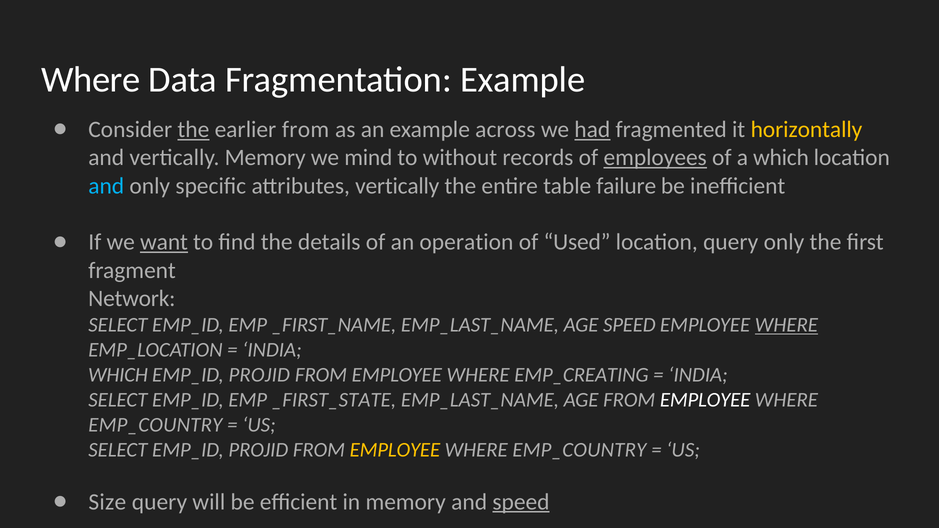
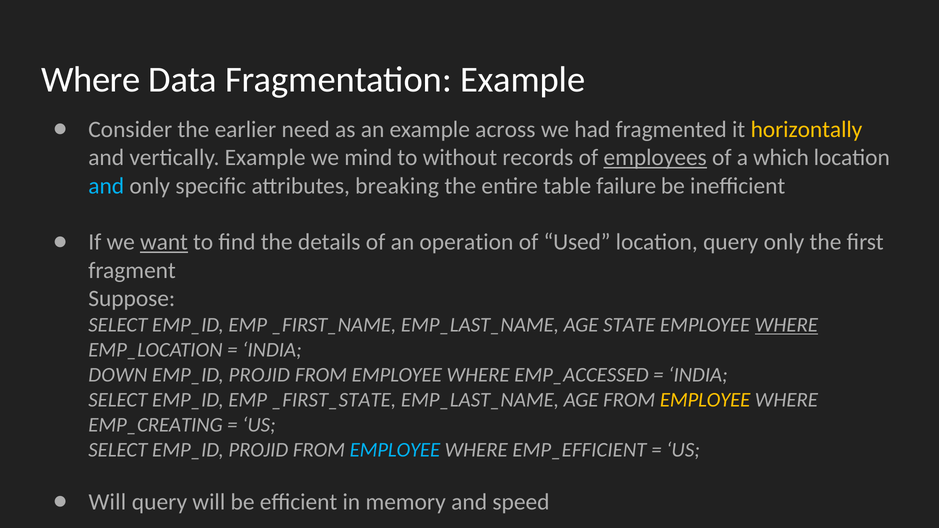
the at (193, 130) underline: present -> none
earlier from: from -> need
had underline: present -> none
vertically Memory: Memory -> Example
attributes vertically: vertically -> breaking
Network: Network -> Suppose
AGE SPEED: SPEED -> STATE
WHICH at (118, 375): WHICH -> DOWN
EMP_CREATING: EMP_CREATING -> EMP_ACCESSED
EMPLOYEE at (705, 400) colour: white -> yellow
EMP_COUNTRY at (155, 425): EMP_COUNTRY -> EMP_CREATING
EMPLOYEE at (395, 450) colour: yellow -> light blue
EMP_COUNTRY at (579, 450): EMP_COUNTRY -> EMP_EFFICIENT
Size at (107, 502): Size -> Will
speed at (521, 502) underline: present -> none
